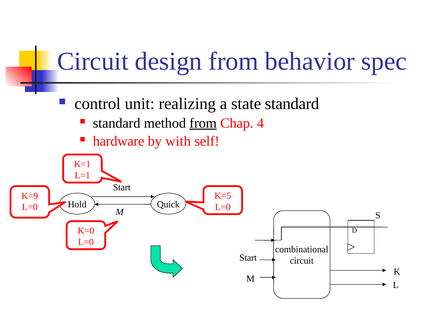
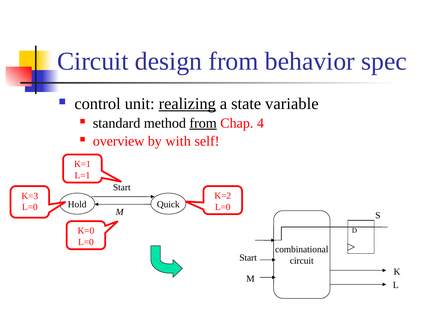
realizing underline: none -> present
state standard: standard -> variable
hardware: hardware -> overview
K=5: K=5 -> K=2
K=9: K=9 -> K=3
